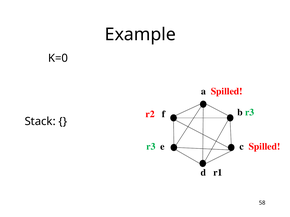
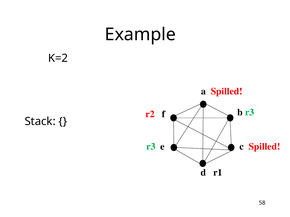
K=0: K=0 -> K=2
